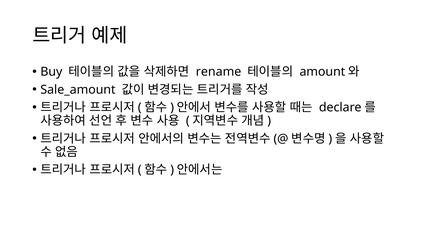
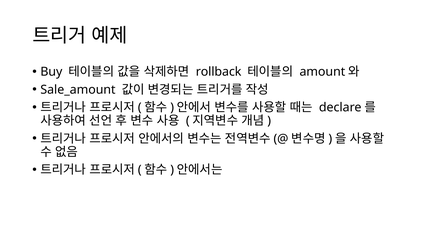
rename: rename -> rollback
